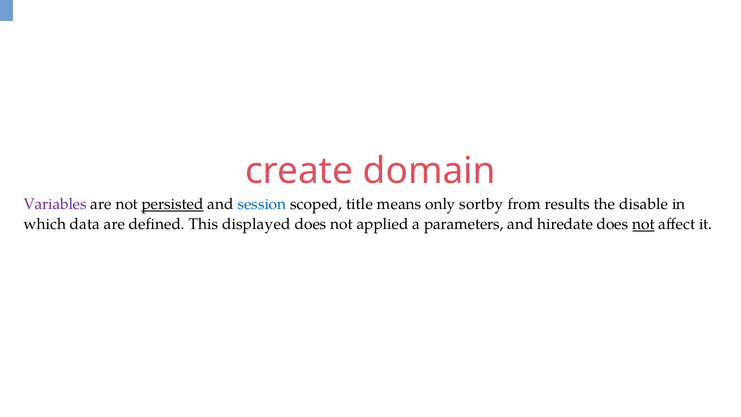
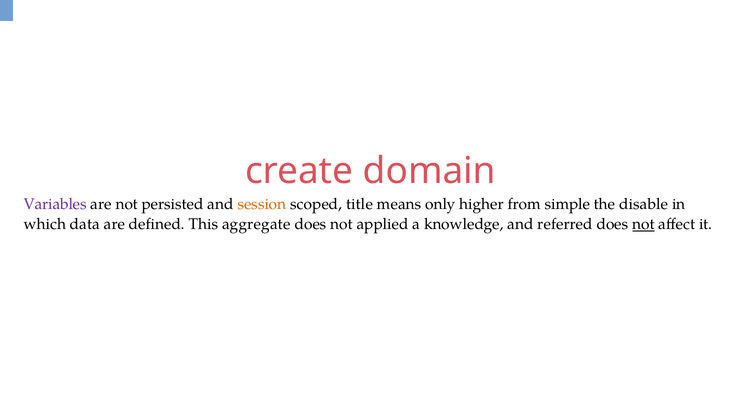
persisted underline: present -> none
session colour: blue -> orange
sortby: sortby -> higher
results: results -> simple
displayed: displayed -> aggregate
parameters: parameters -> knowledge
hiredate: hiredate -> referred
